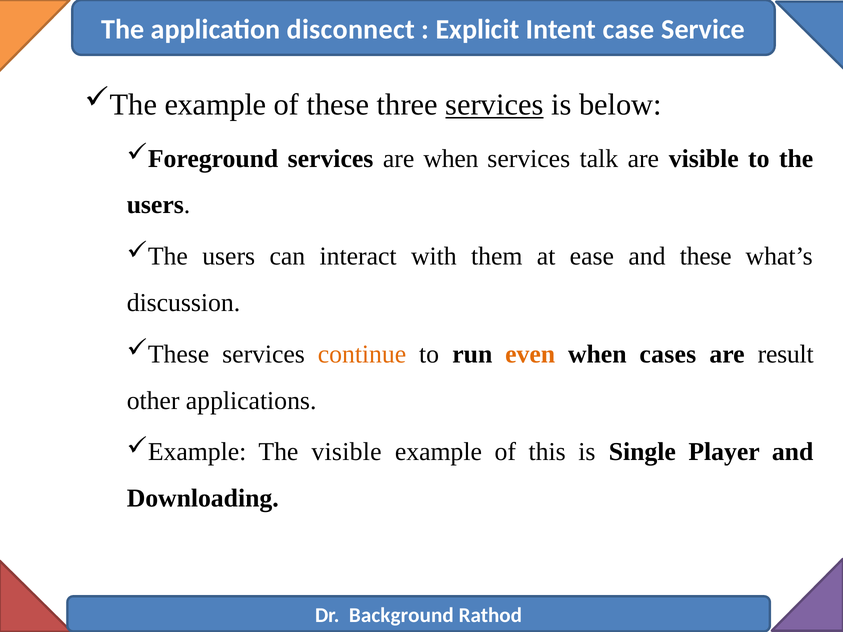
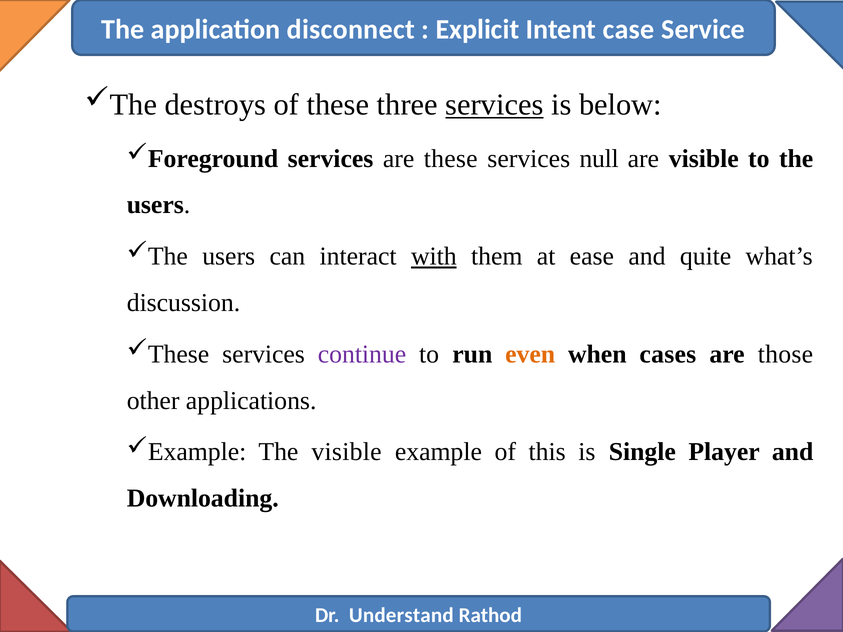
example at (215, 105): example -> destroys
are when: when -> these
talk: talk -> null
with underline: none -> present
and these: these -> quite
continue colour: orange -> purple
result: result -> those
Background: Background -> Understand
